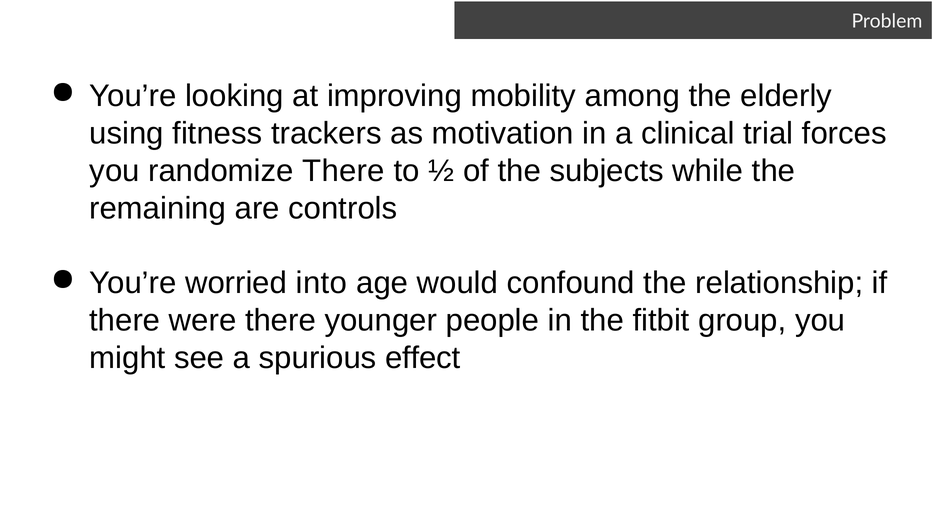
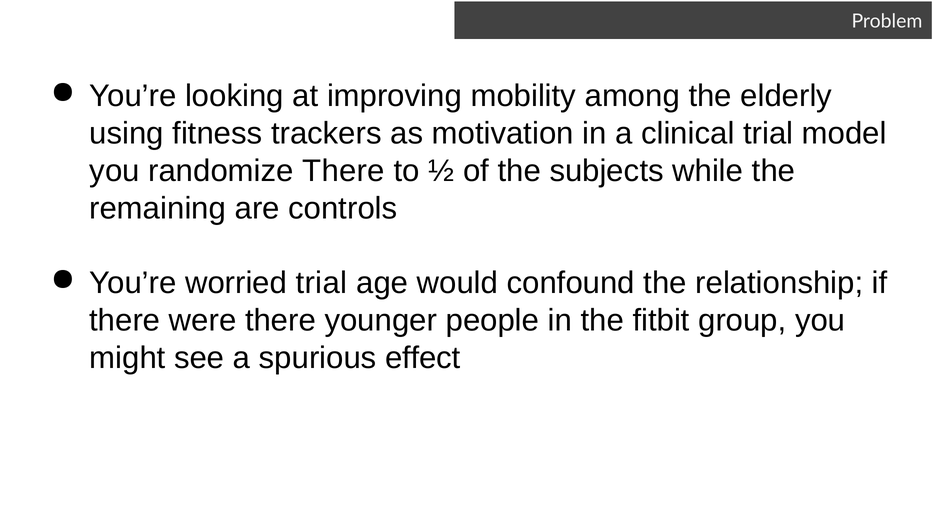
forces: forces -> model
worried into: into -> trial
